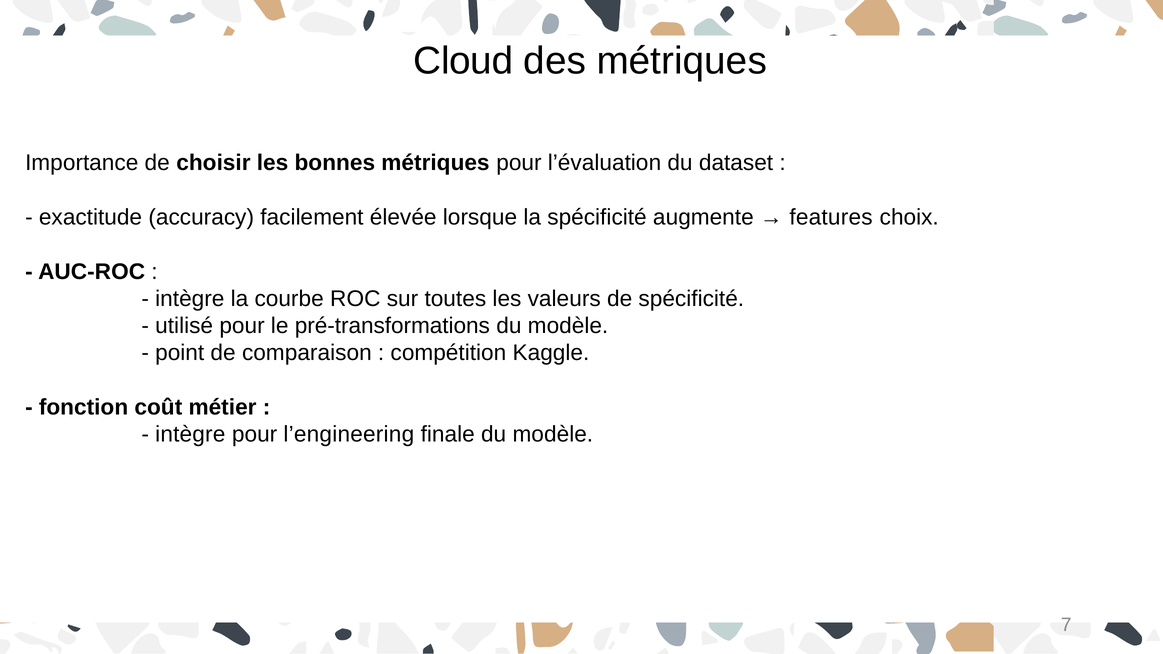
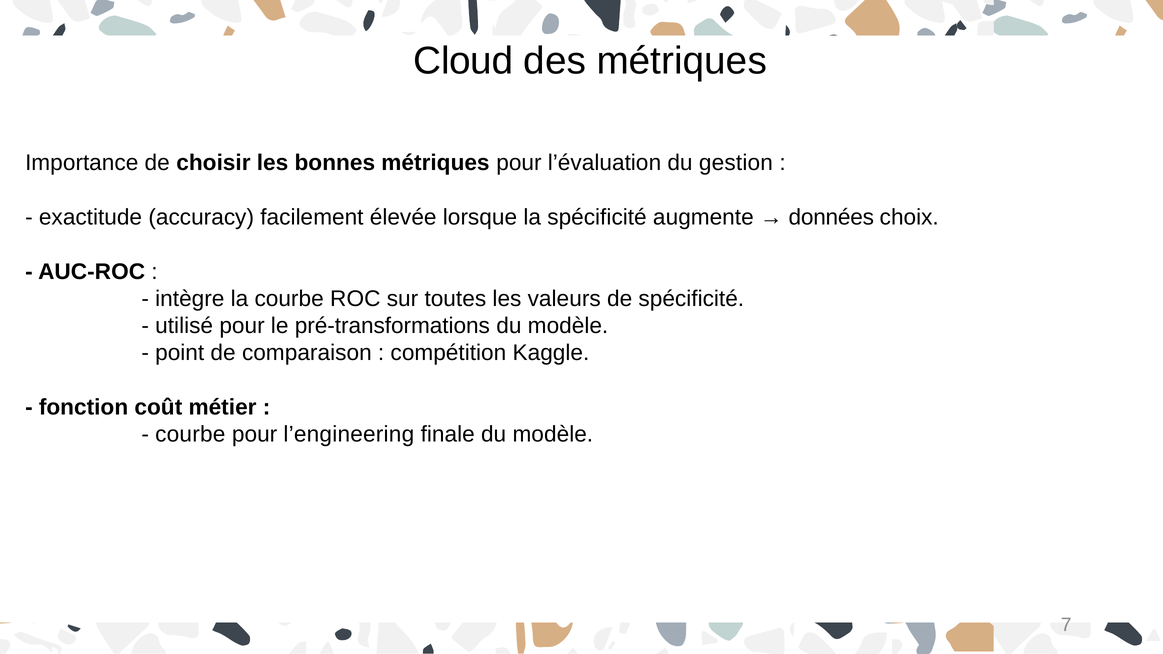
dataset: dataset -> gestion
features: features -> données
intègre at (190, 435): intègre -> courbe
